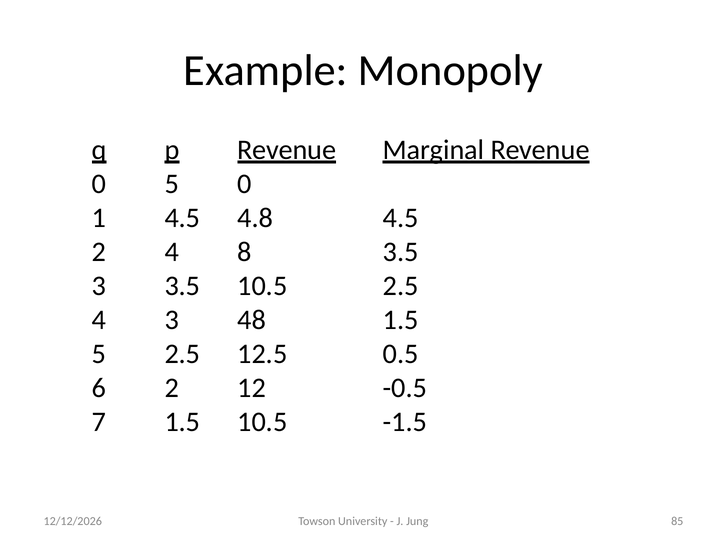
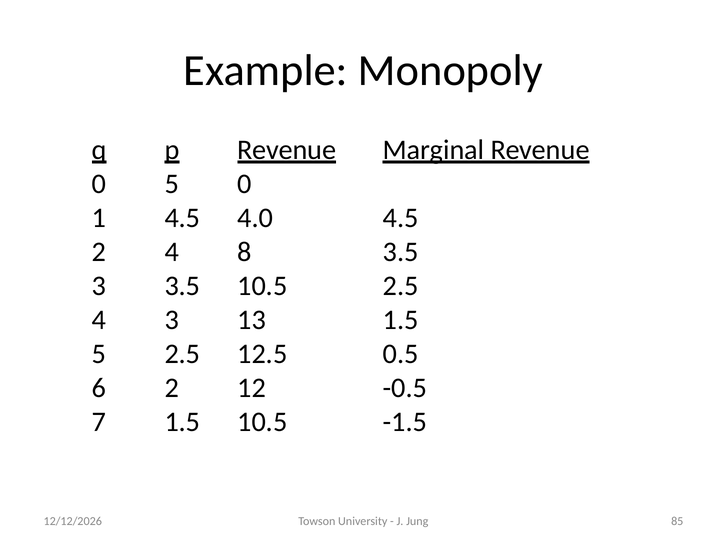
4.8: 4.8 -> 4.0
48: 48 -> 13
